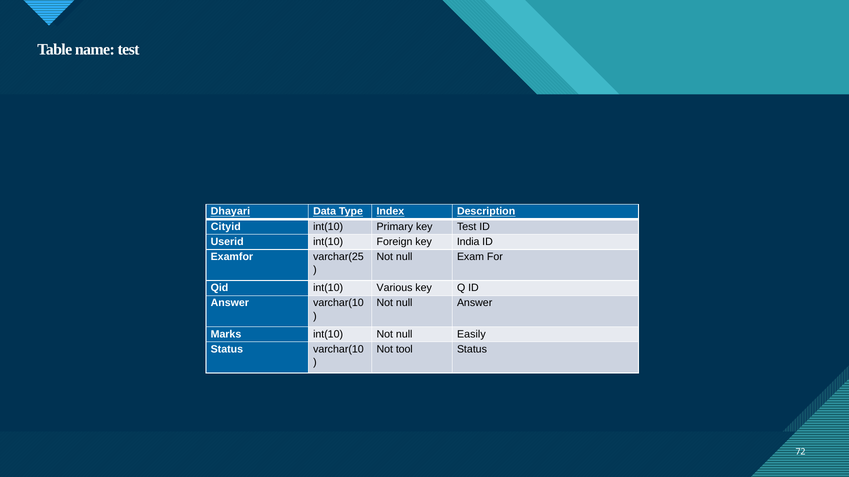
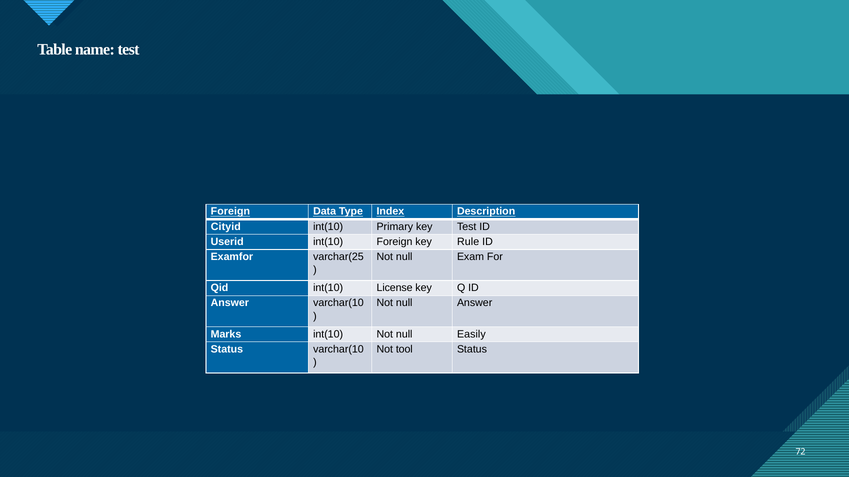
Dhayari at (230, 212): Dhayari -> Foreign
India: India -> Rule
Various: Various -> License
